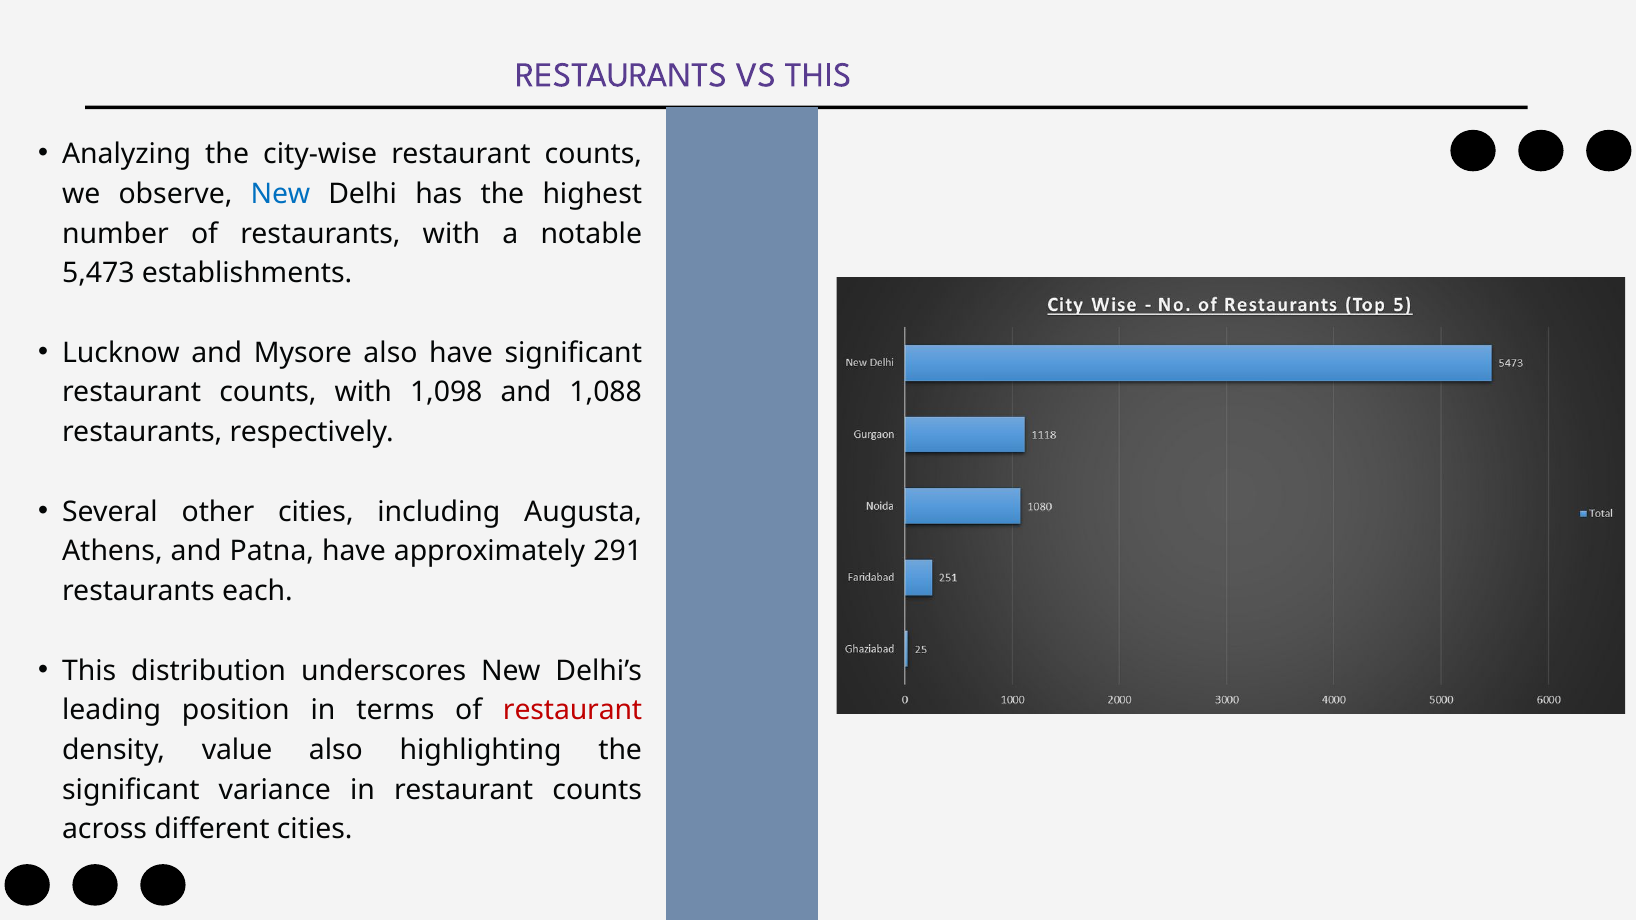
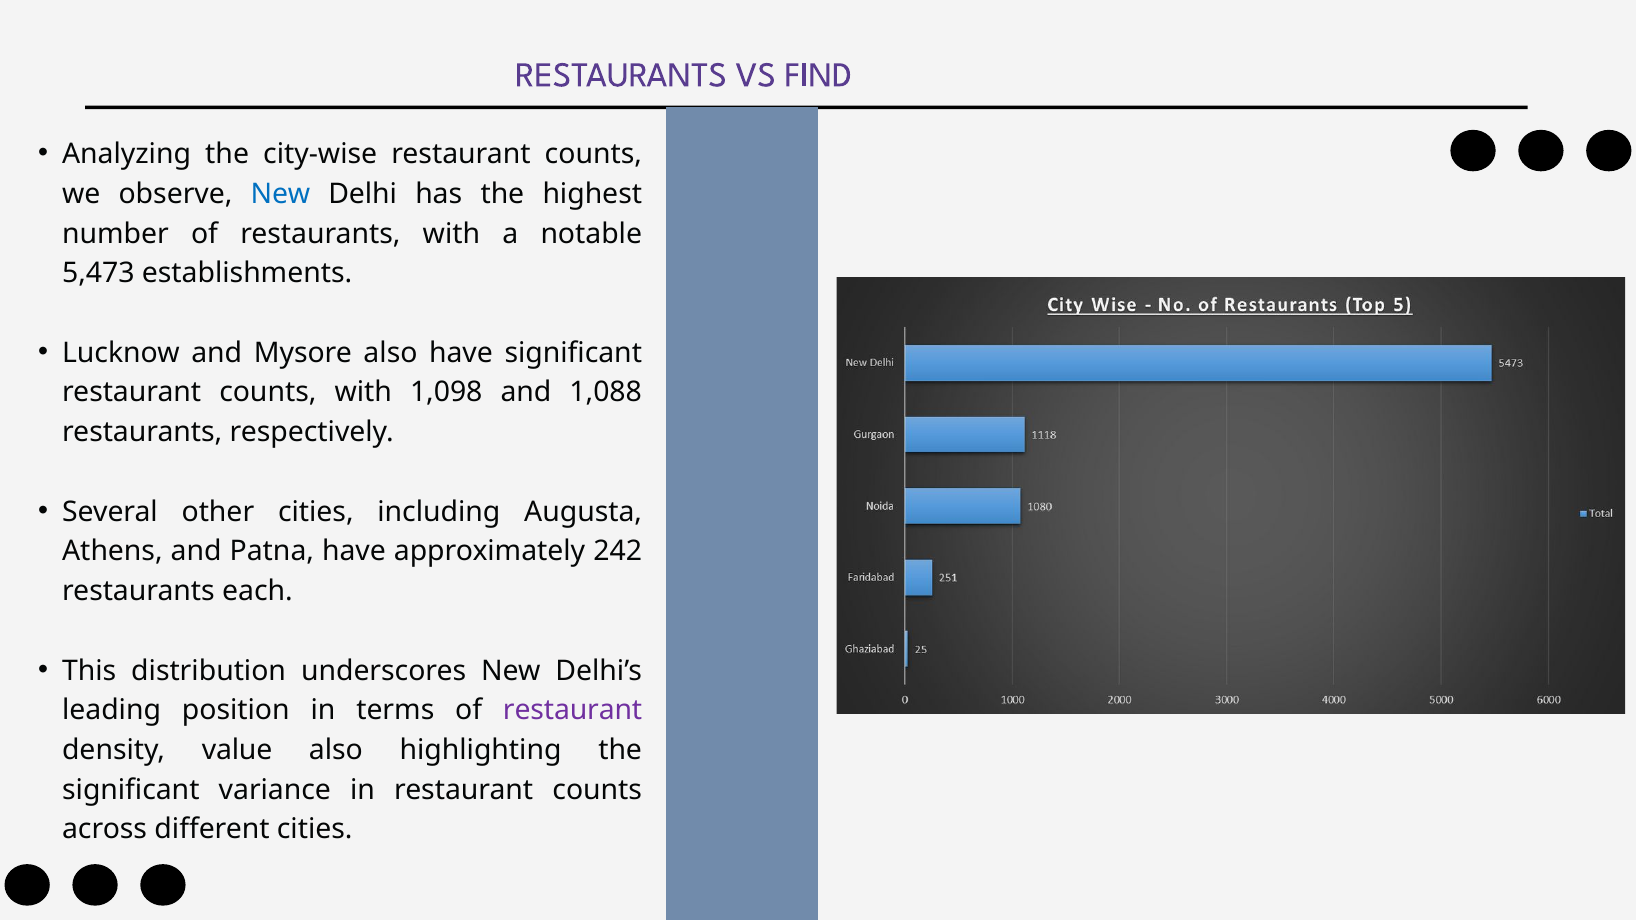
VS THIS: THIS -> FIND
291: 291 -> 242
restaurant at (573, 711) colour: red -> purple
